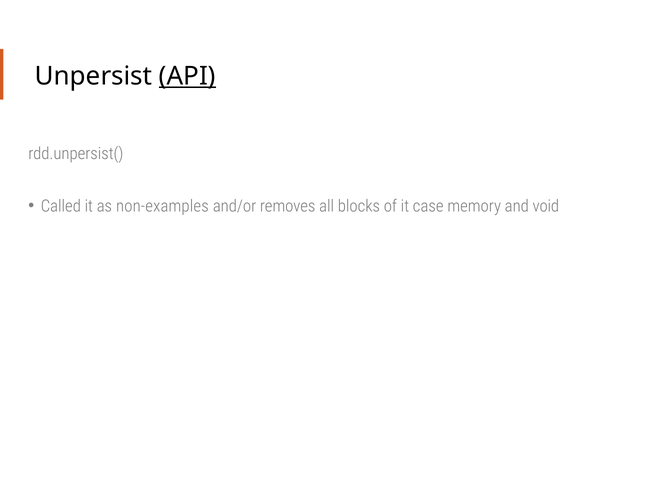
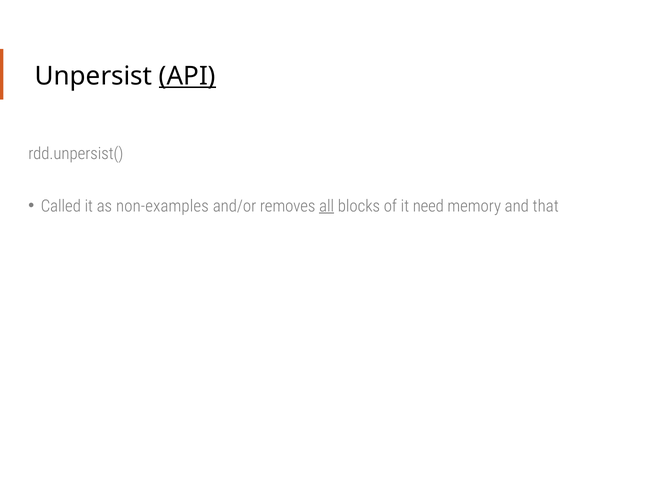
all underline: none -> present
case: case -> need
void: void -> that
